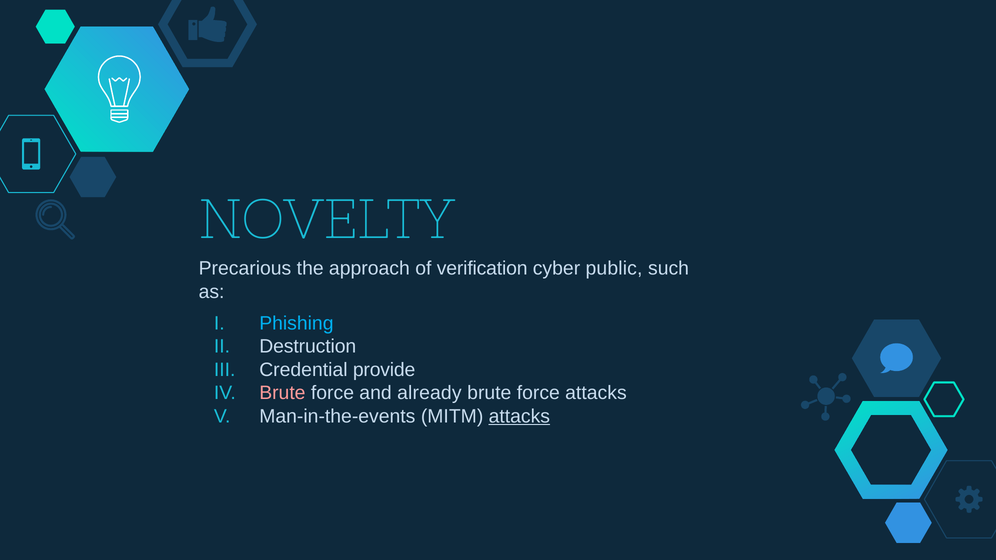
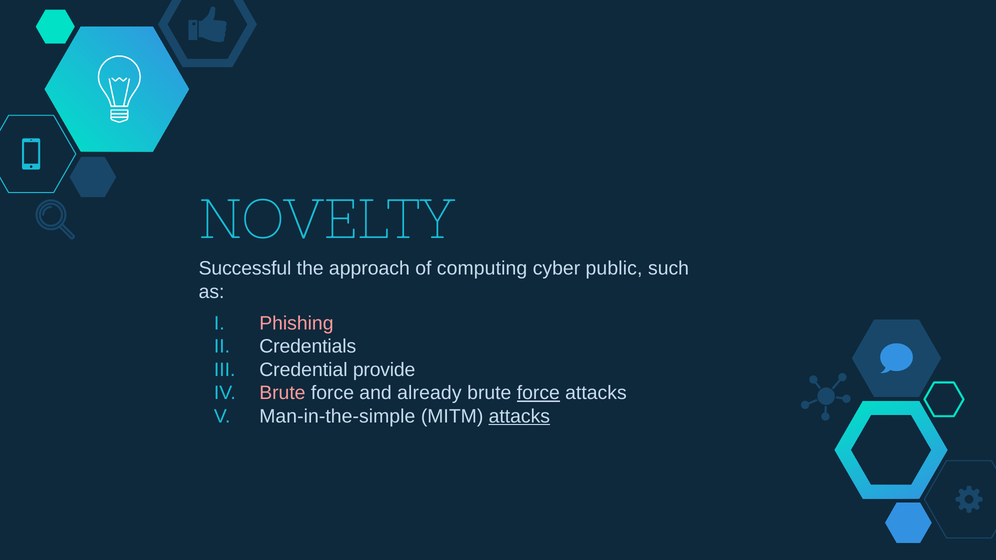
Precarious: Precarious -> Successful
verification: verification -> computing
Phishing colour: light blue -> pink
Destruction: Destruction -> Credentials
force at (538, 393) underline: none -> present
Man-in-the-events: Man-in-the-events -> Man-in-the-simple
